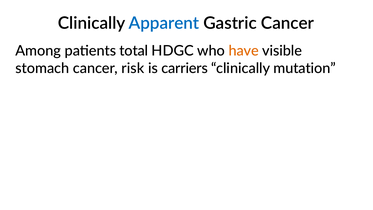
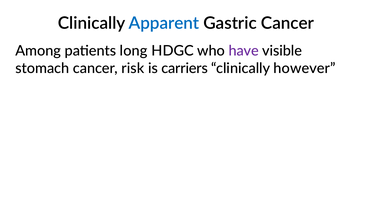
total: total -> long
have colour: orange -> purple
mutation: mutation -> however
